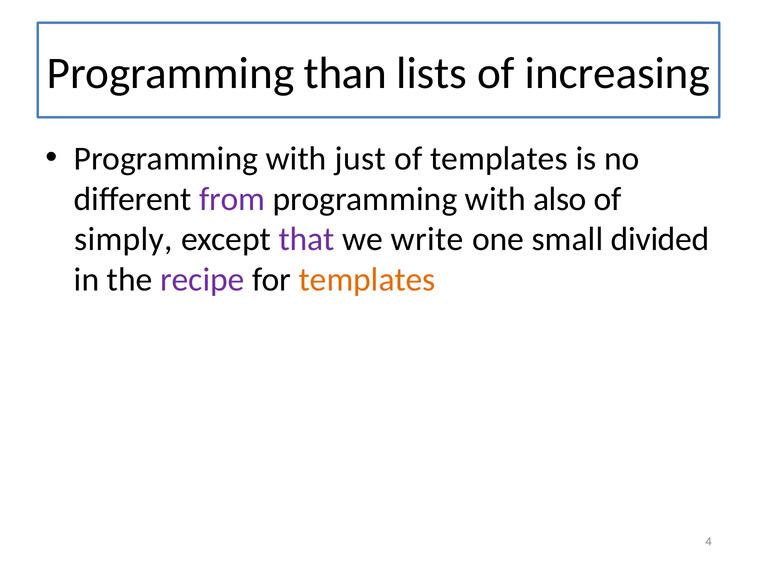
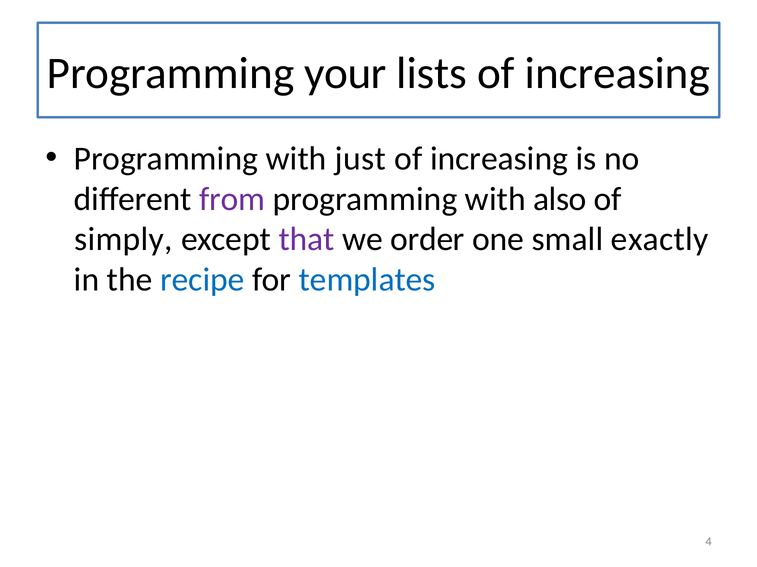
than: than -> your
templates at (499, 159): templates -> increasing
write: write -> order
divided: divided -> exactly
recipe colour: purple -> blue
templates at (367, 280) colour: orange -> blue
